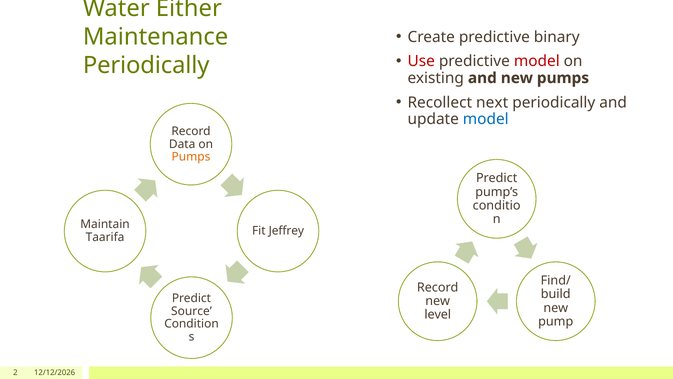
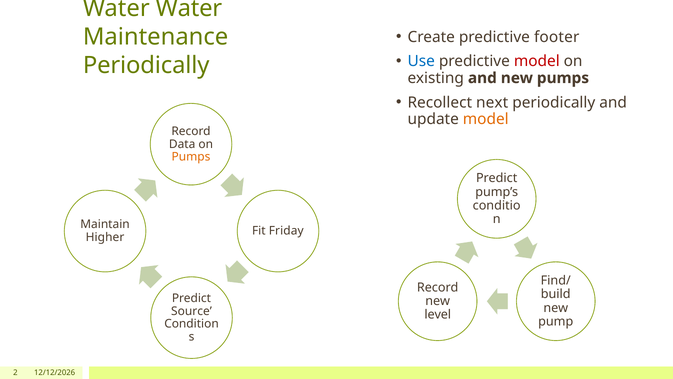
Water Either: Either -> Water
binary: binary -> footer
Use colour: red -> blue
model at (486, 119) colour: blue -> orange
Jeffrey: Jeffrey -> Friday
Taarifa: Taarifa -> Higher
